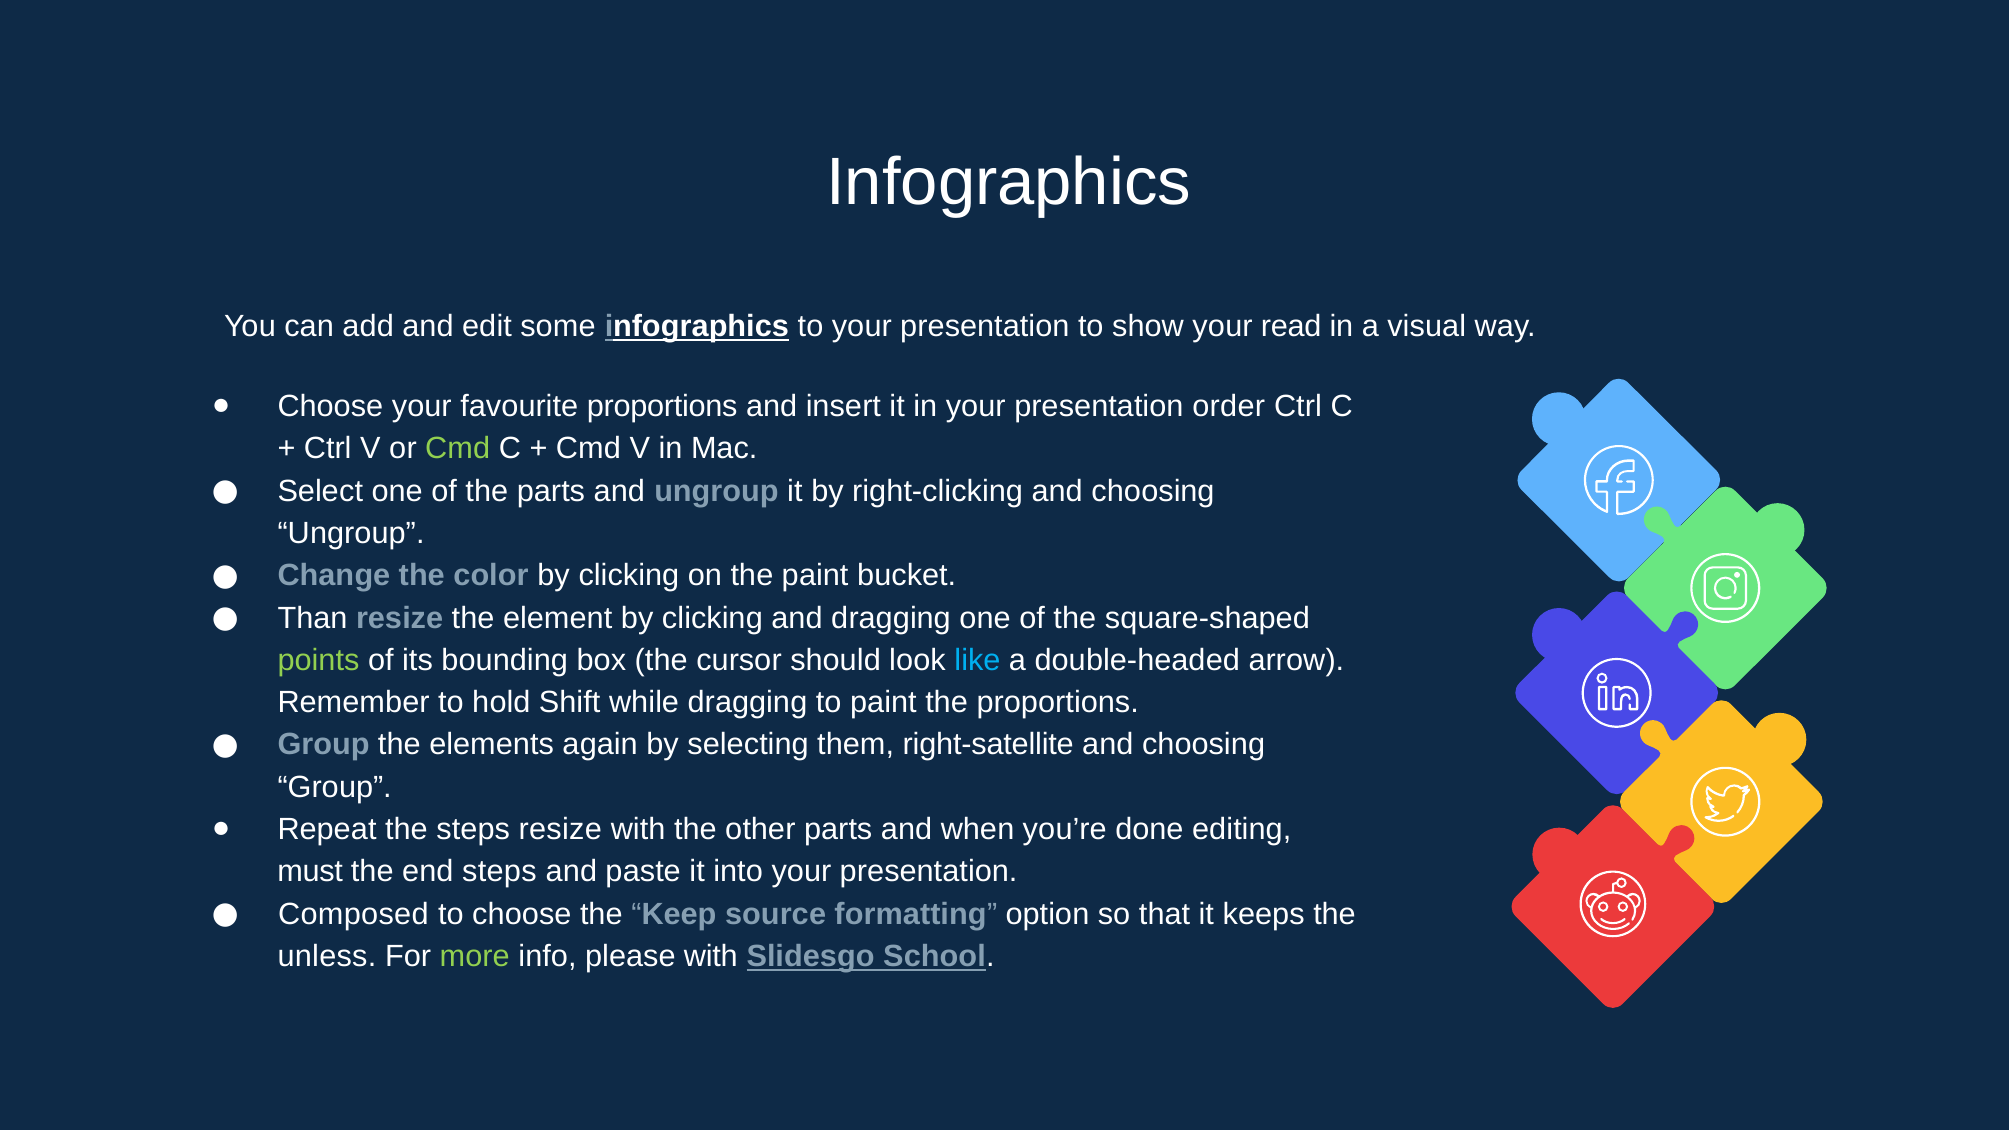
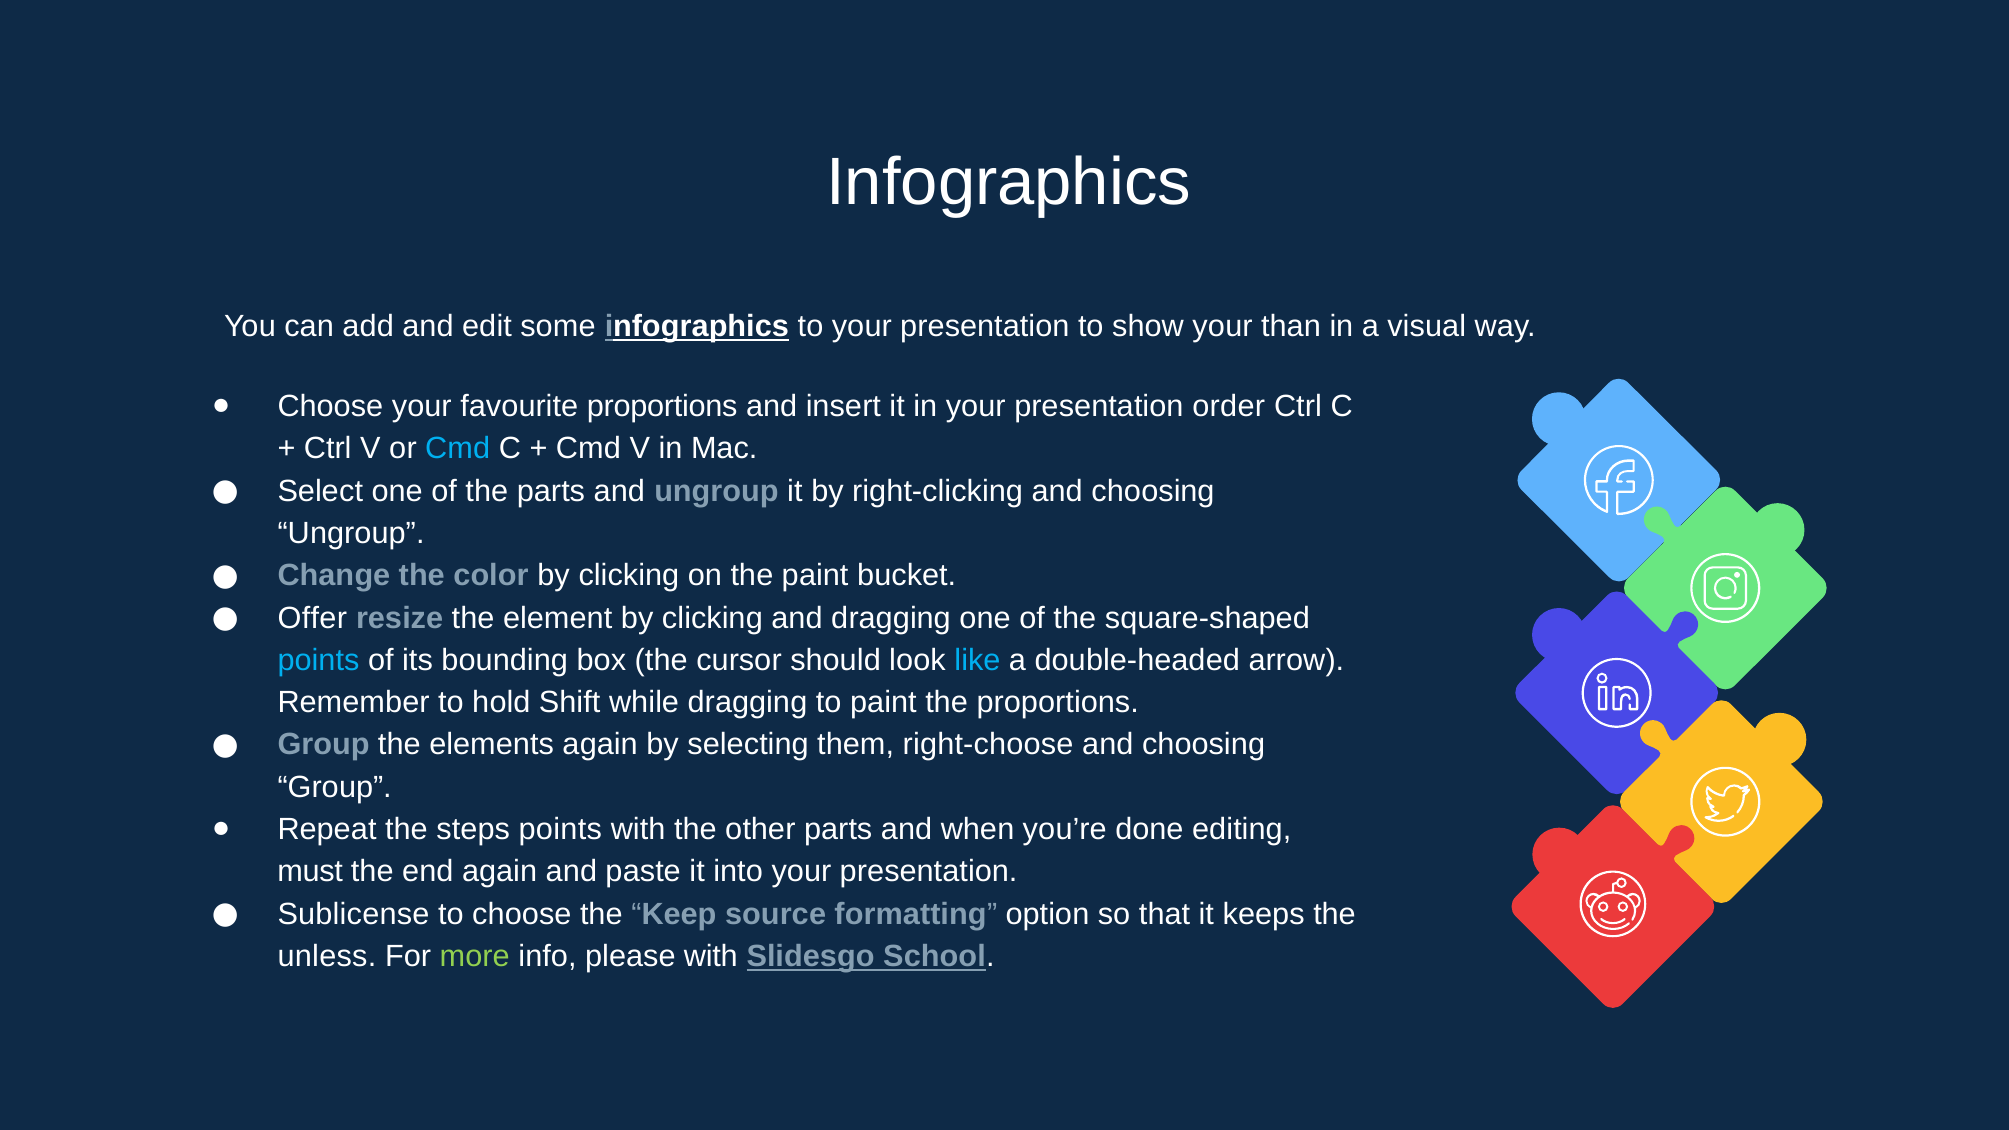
read: read -> than
Cmd at (458, 449) colour: light green -> light blue
Than: Than -> Offer
points at (318, 660) colour: light green -> light blue
right-satellite: right-satellite -> right-choose
steps resize: resize -> points
end steps: steps -> again
Composed: Composed -> Sublicense
